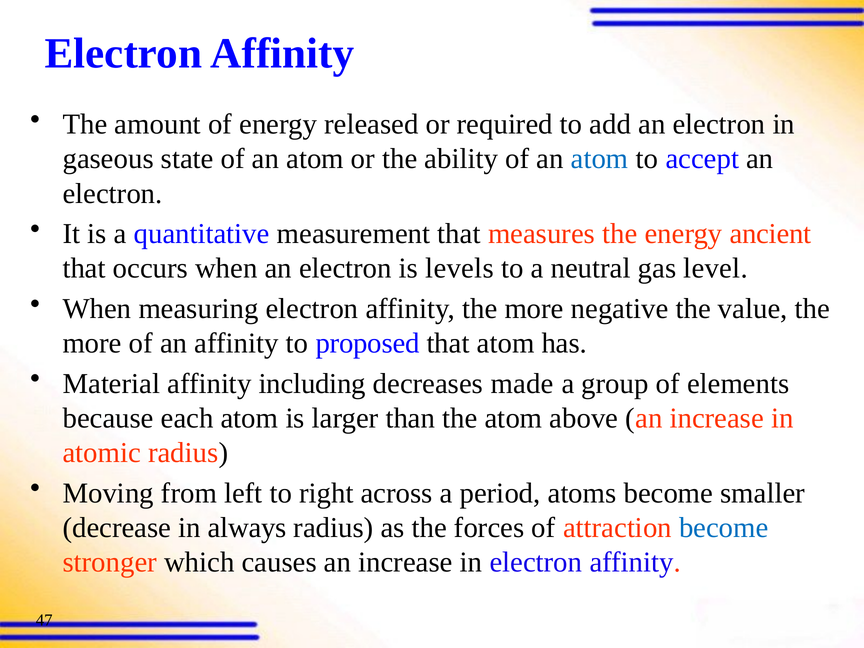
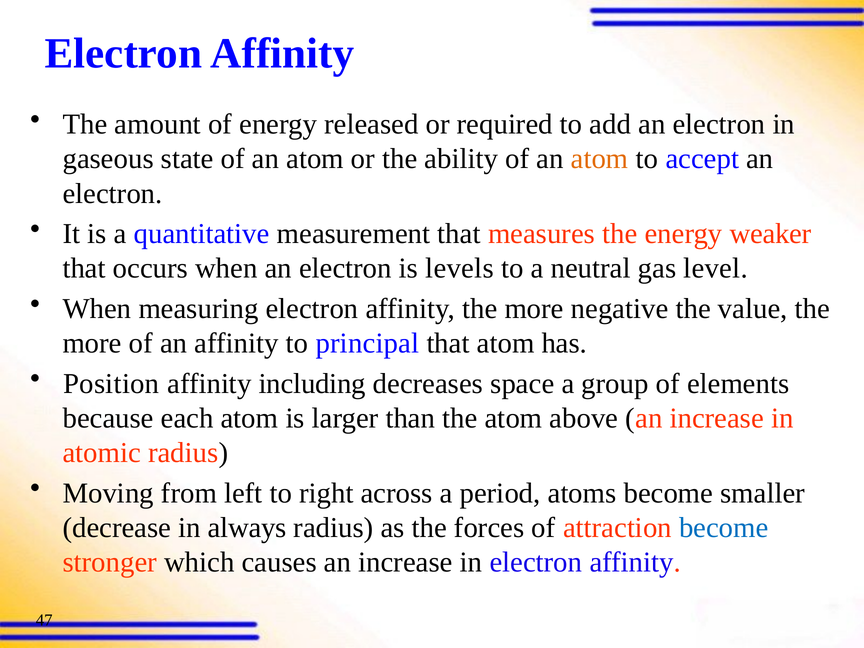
atom at (600, 159) colour: blue -> orange
ancient: ancient -> weaker
proposed: proposed -> principal
Material: Material -> Position
made: made -> space
